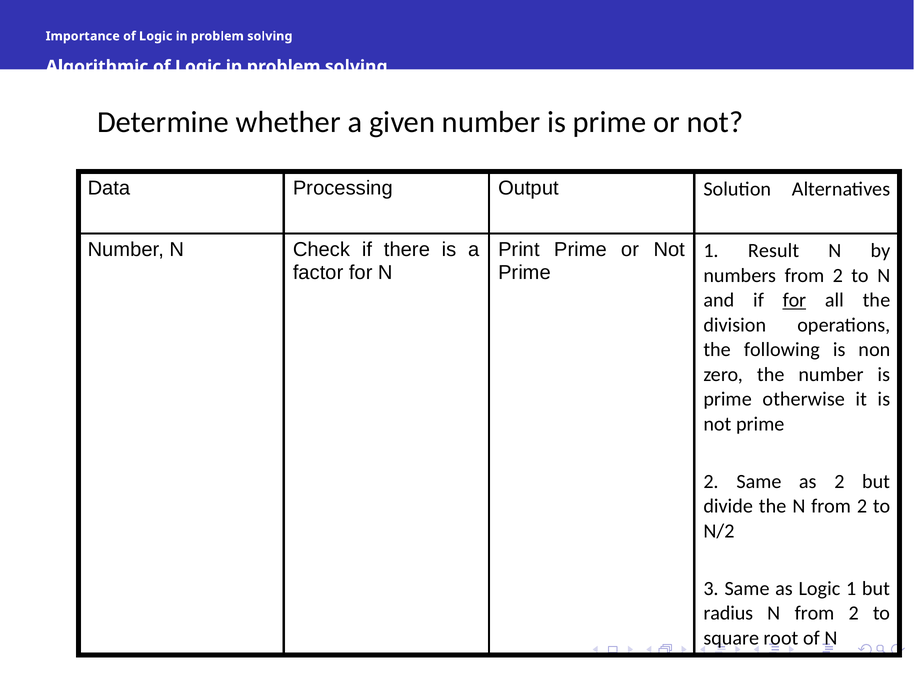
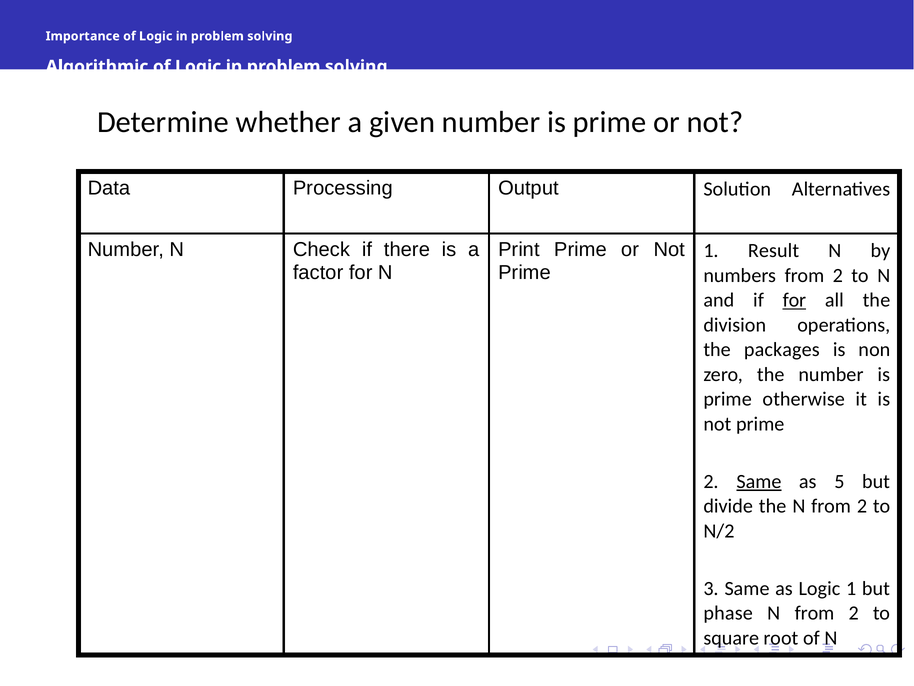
following: following -> packages
Same at (759, 482) underline: none -> present
as 2: 2 -> 5
radius: radius -> phase
